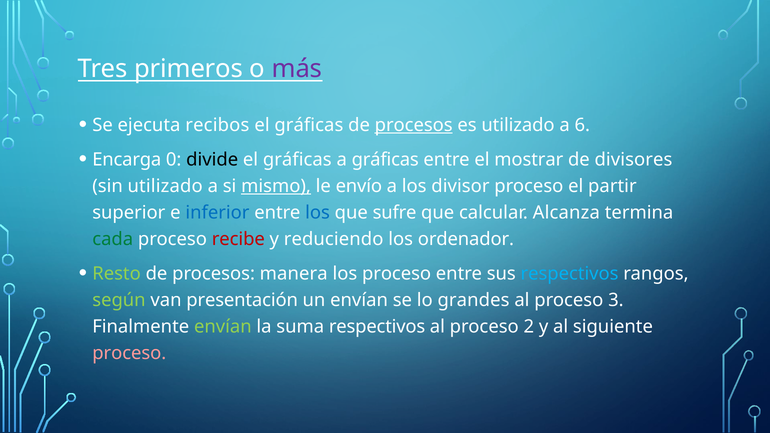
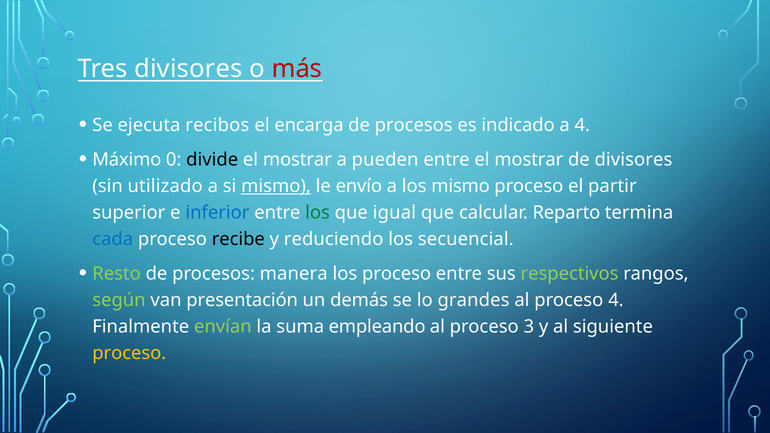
Tres primeros: primeros -> divisores
más colour: purple -> red
gráficas at (309, 125): gráficas -> encarga
procesos at (414, 125) underline: present -> none
es utilizado: utilizado -> indicado
a 6: 6 -> 4
Encarga: Encarga -> Máximo
gráficas at (297, 160): gráficas -> mostrar
a gráficas: gráficas -> pueden
los divisor: divisor -> mismo
los at (318, 213) colour: blue -> green
sufre: sufre -> igual
Alcanza: Alcanza -> Reparto
cada colour: green -> blue
recibe colour: red -> black
ordenador: ordenador -> secuencial
respectivos at (570, 274) colour: light blue -> light green
un envían: envían -> demás
proceso 3: 3 -> 4
suma respectivos: respectivos -> empleando
2: 2 -> 3
proceso at (129, 353) colour: pink -> yellow
